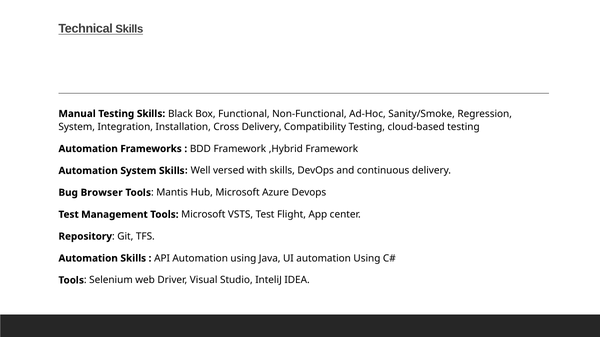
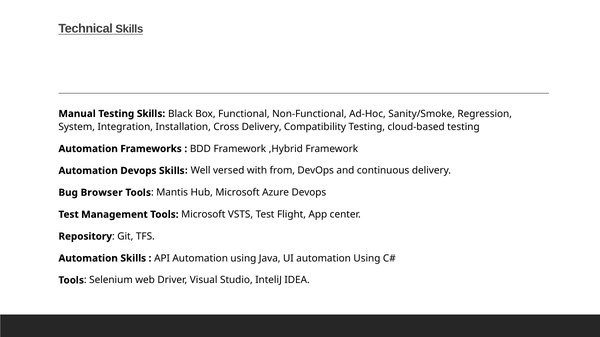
Automation System: System -> Devops
with skills: skills -> from
